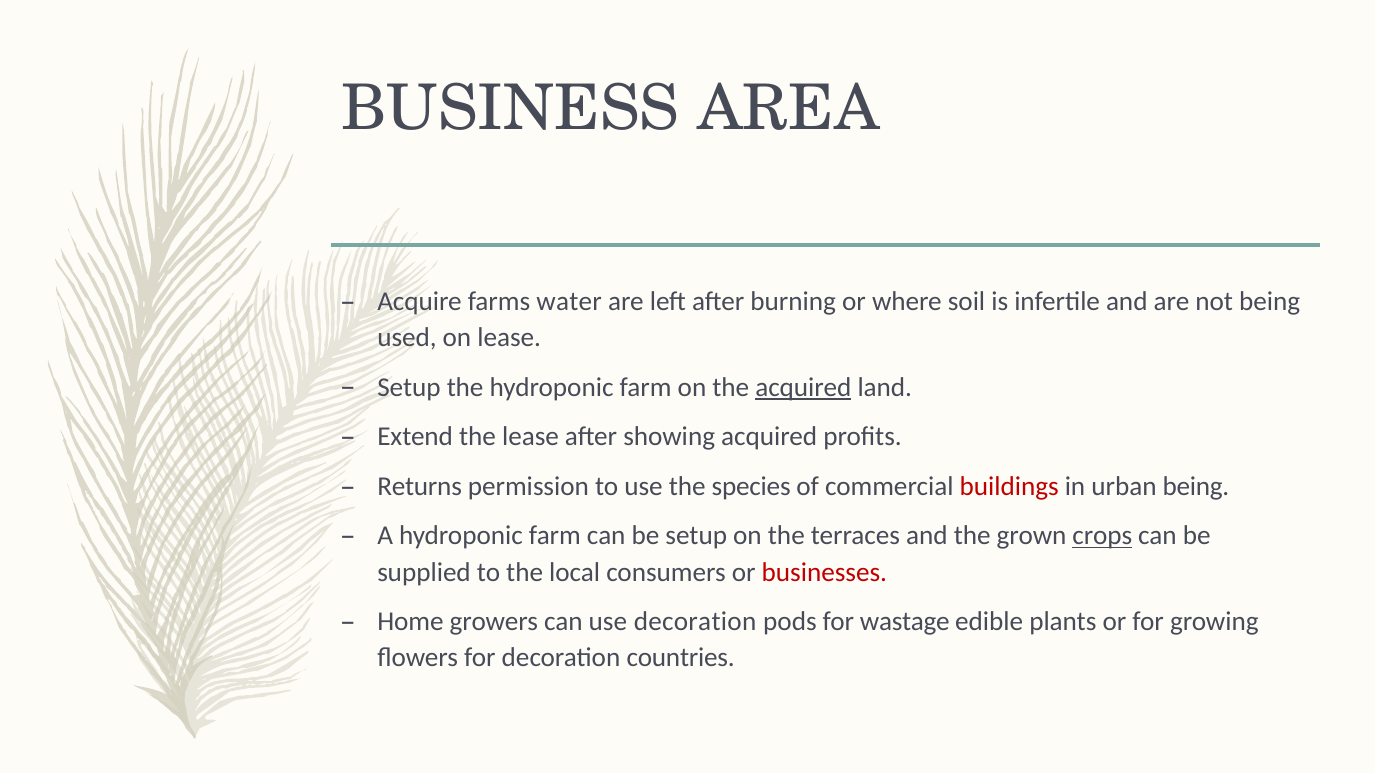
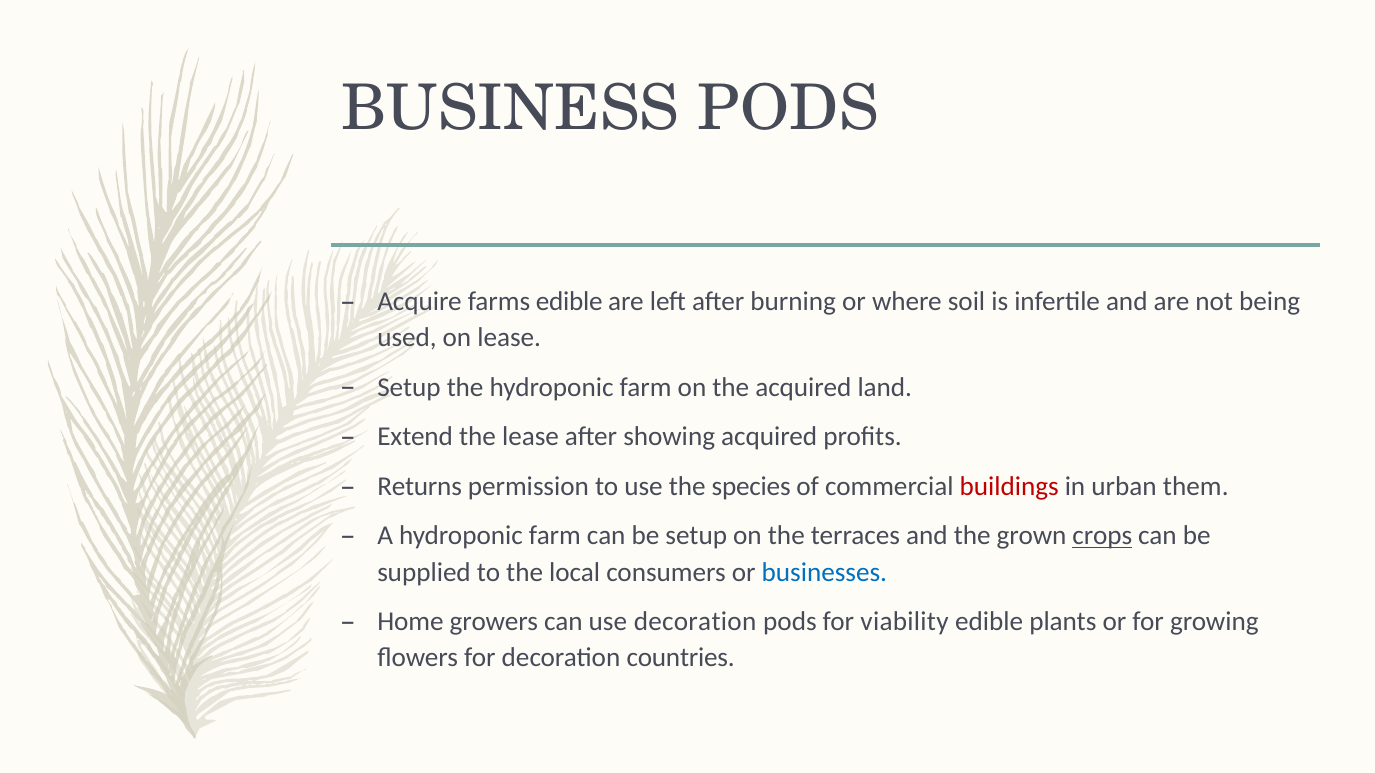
BUSINESS AREA: AREA -> PODS
farms water: water -> edible
acquired at (803, 388) underline: present -> none
urban being: being -> them
businesses colour: red -> blue
wastage: wastage -> viability
